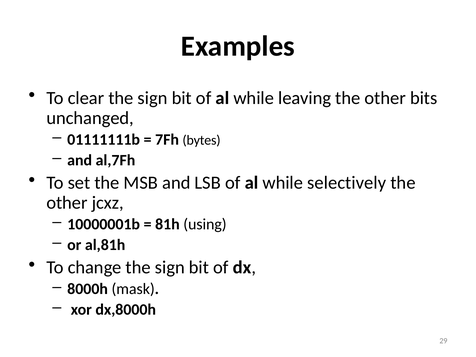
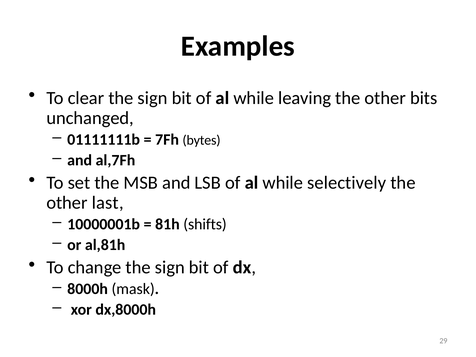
jcxz: jcxz -> last
using: using -> shifts
